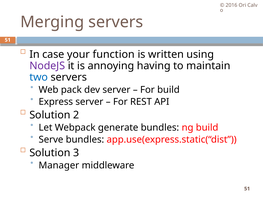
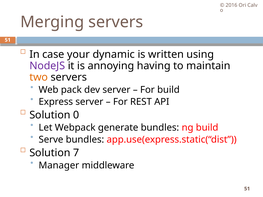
function: function -> dynamic
two colour: blue -> orange
2: 2 -> 0
3: 3 -> 7
